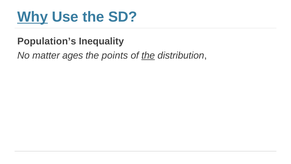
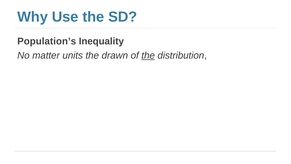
Why underline: present -> none
ages: ages -> units
points: points -> drawn
